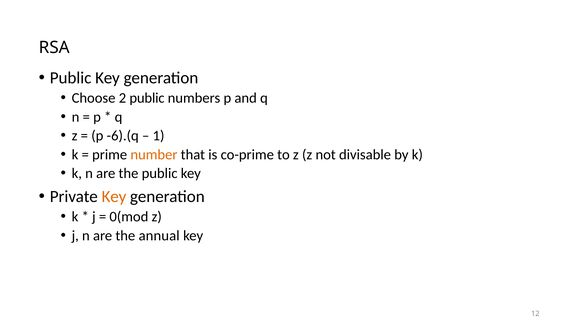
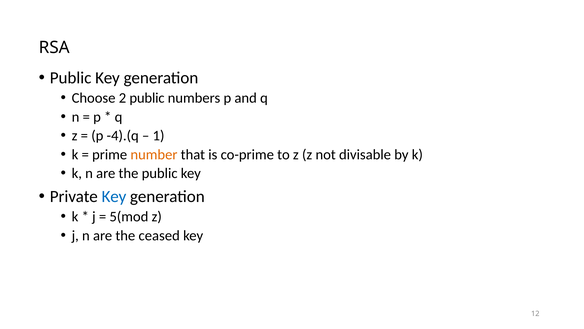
-6).(q: -6).(q -> -4).(q
Key at (114, 196) colour: orange -> blue
0(mod: 0(mod -> 5(mod
annual: annual -> ceased
